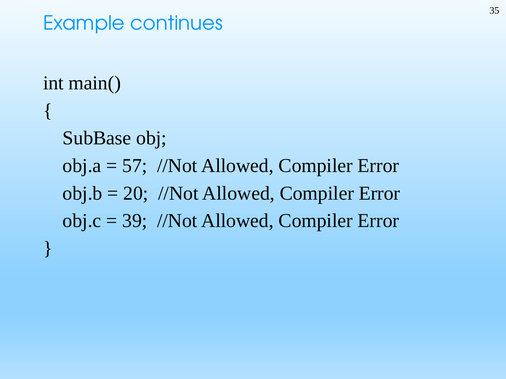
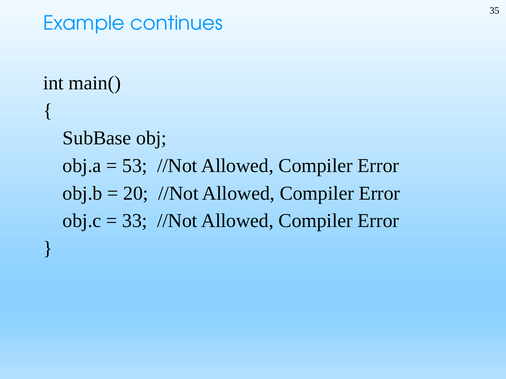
57: 57 -> 53
39: 39 -> 33
